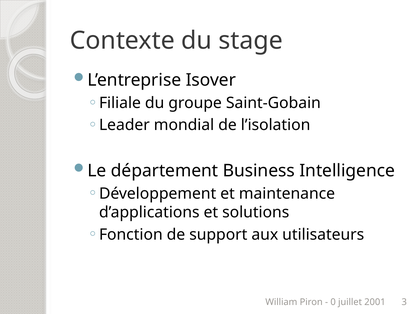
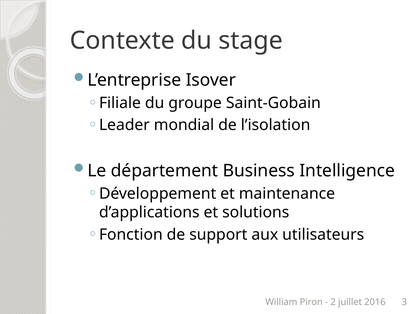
0: 0 -> 2
2001: 2001 -> 2016
